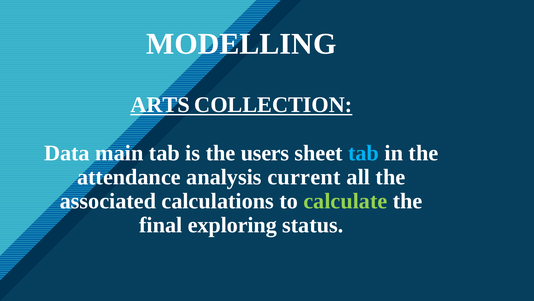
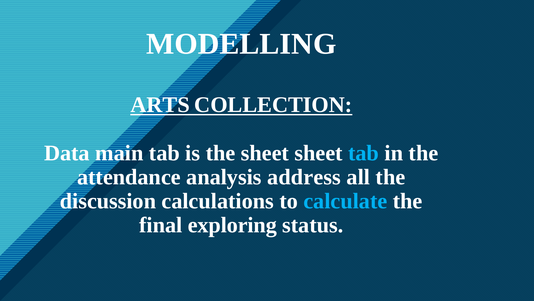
the users: users -> sheet
current: current -> address
associated: associated -> discussion
calculate colour: light green -> light blue
